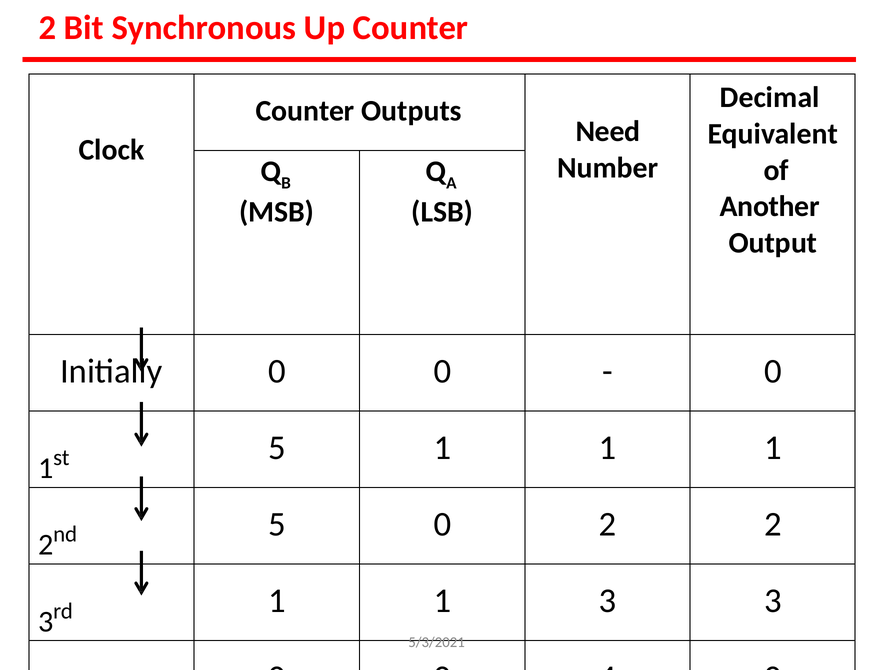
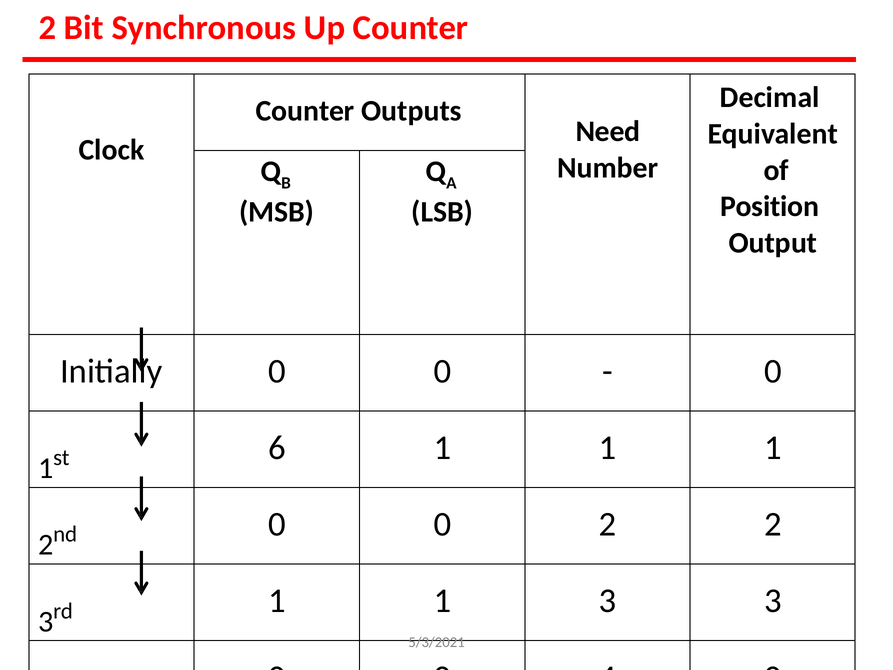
Another: Another -> Position
5 at (277, 448): 5 -> 6
5 at (277, 524): 5 -> 0
